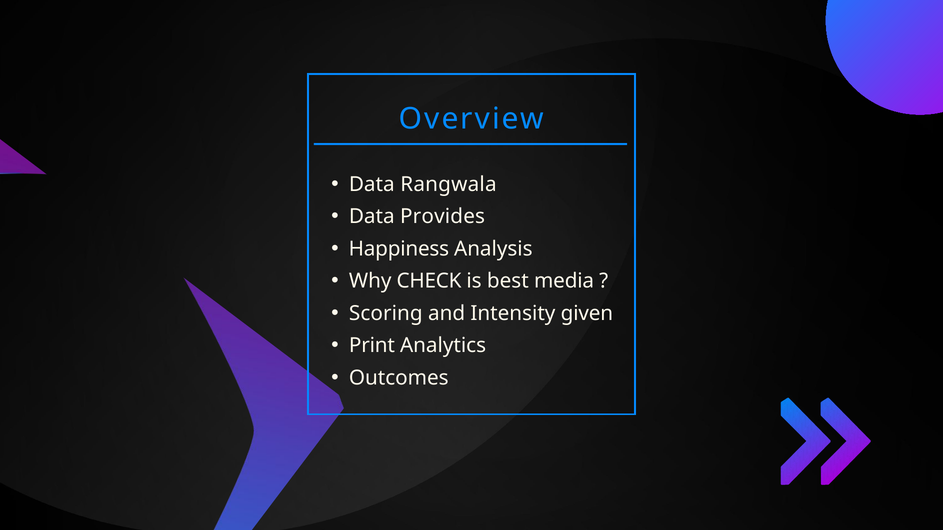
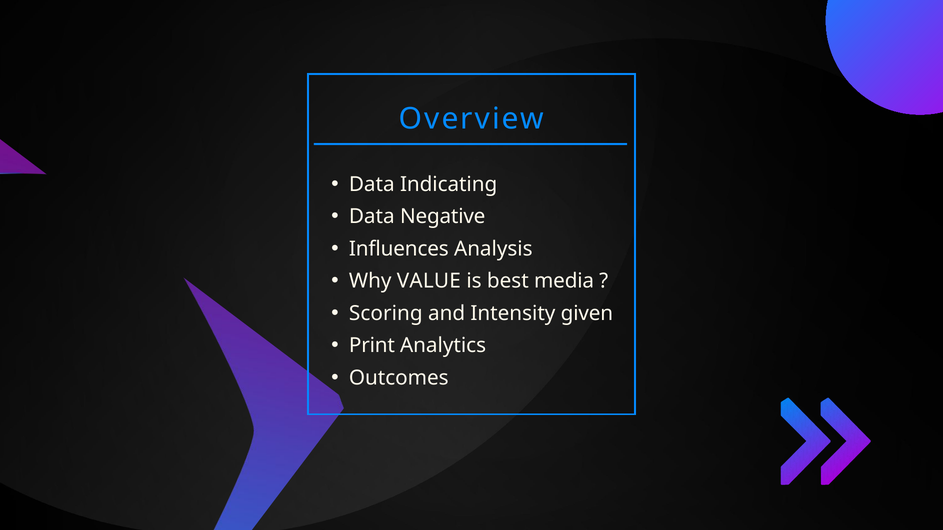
Rangwala: Rangwala -> Indicating
Provides: Provides -> Negative
Happiness: Happiness -> Influences
CHECK: CHECK -> VALUE
